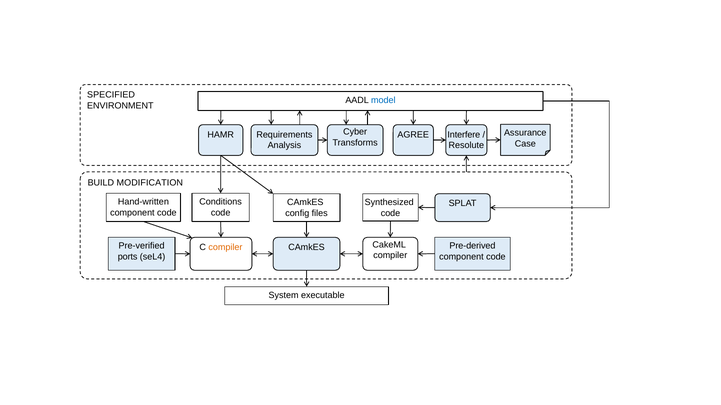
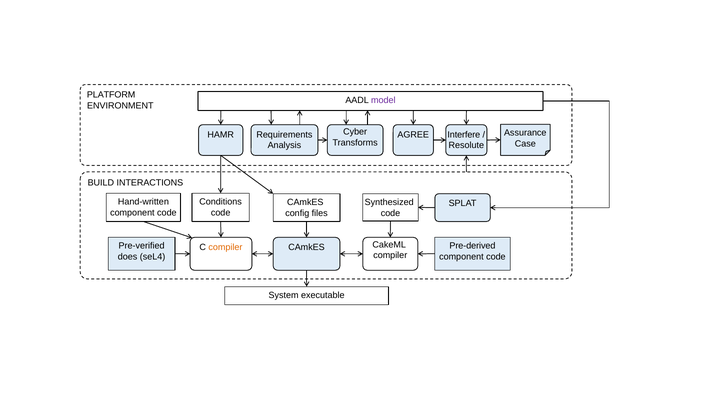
SPECIFIED: SPECIFIED -> PLATFORM
model colour: blue -> purple
MODIFICATION: MODIFICATION -> INTERACTIONS
ports: ports -> does
